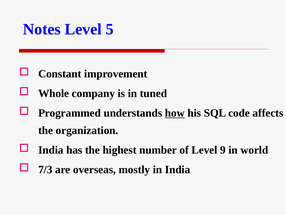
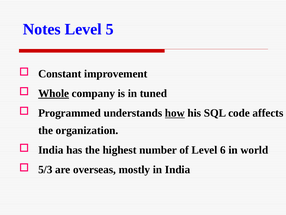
Whole underline: none -> present
9: 9 -> 6
7/3: 7/3 -> 5/3
